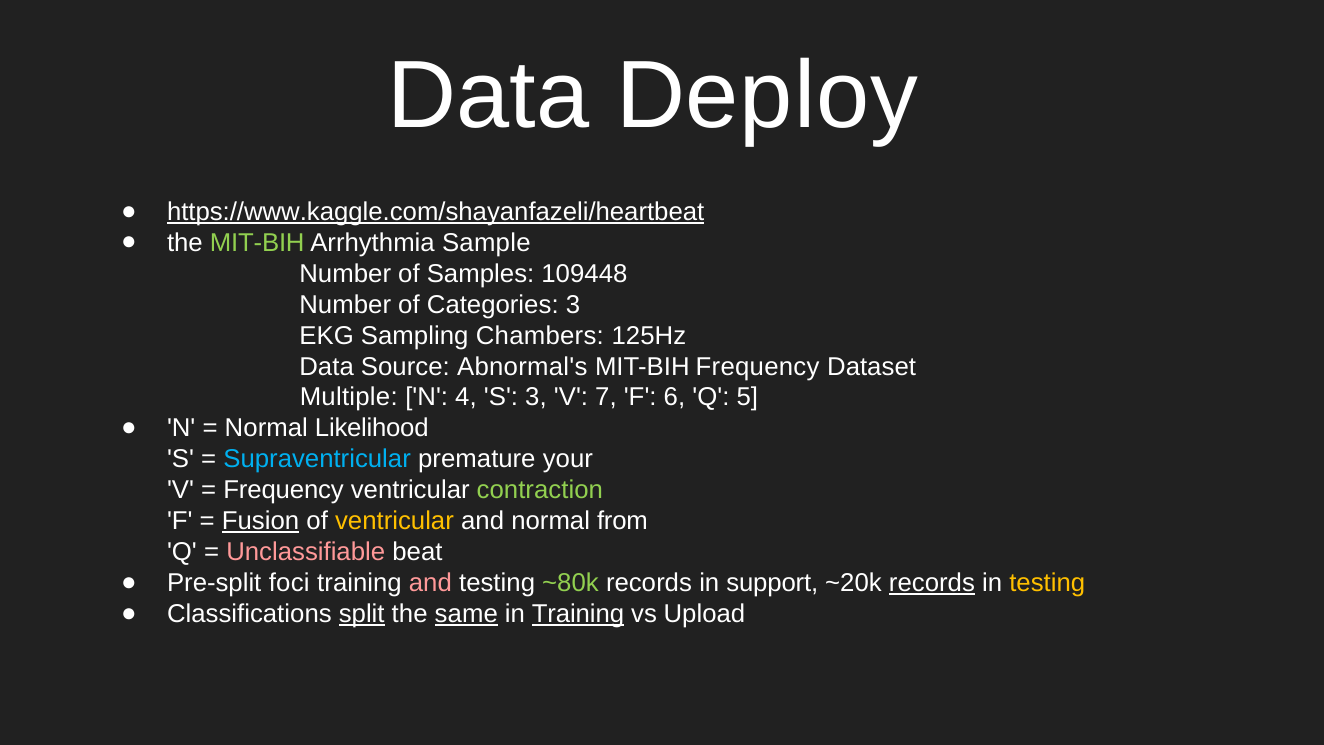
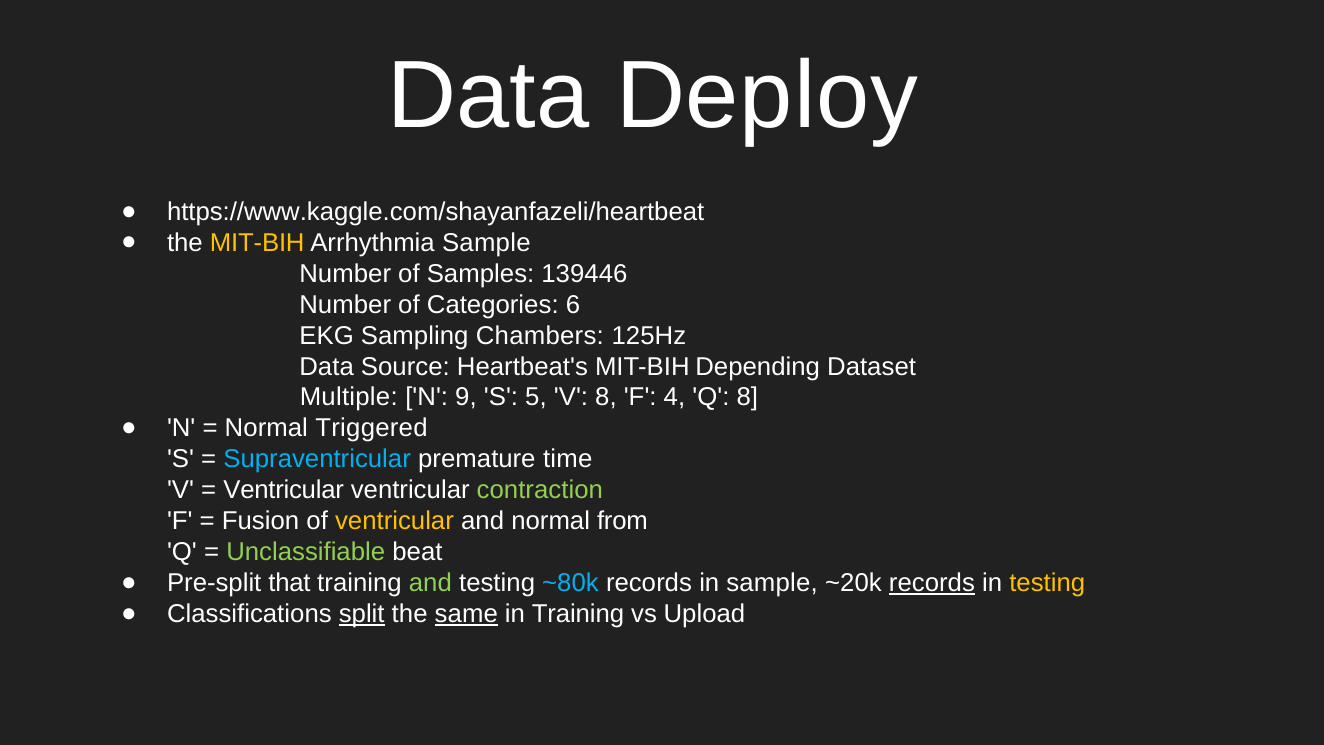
https://www.kaggle.com/shayanfazeli/heartbeat underline: present -> none
MIT-BIH at (257, 243) colour: light green -> yellow
109448: 109448 -> 139446
Categories 3: 3 -> 6
Abnormal's: Abnormal's -> Heartbeat's
MIT-BIH Frequency: Frequency -> Depending
4: 4 -> 9
S 3: 3 -> 5
V 7: 7 -> 8
6: 6 -> 4
Q 5: 5 -> 8
Likelihood: Likelihood -> Triggered
your: your -> time
Frequency at (284, 490): Frequency -> Ventricular
Fusion underline: present -> none
Unclassifiable colour: pink -> light green
foci: foci -> that
and at (430, 583) colour: pink -> light green
~80k colour: light green -> light blue
in support: support -> sample
Training at (578, 614) underline: present -> none
